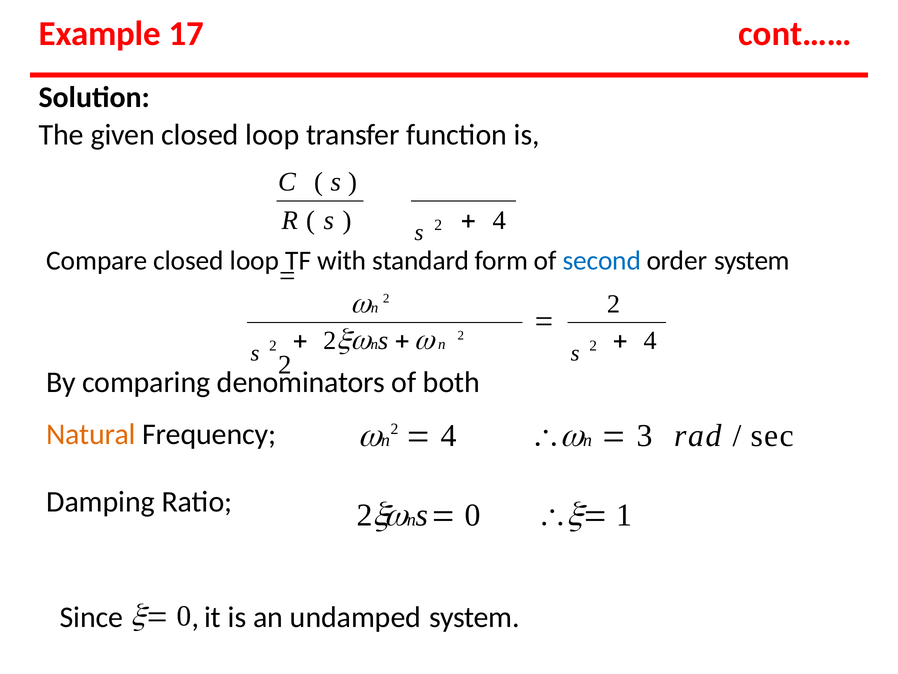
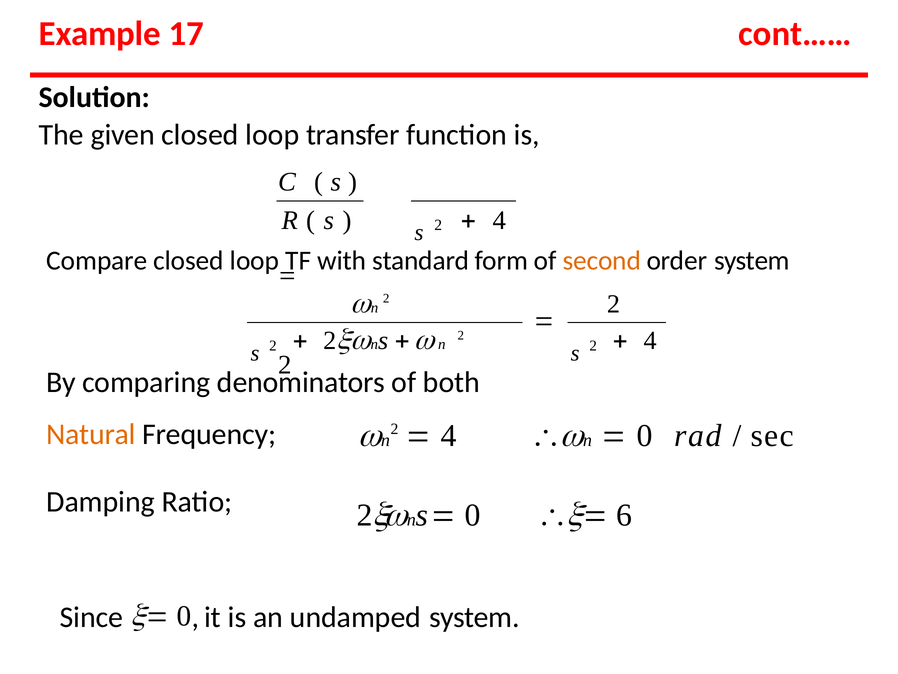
second colour: blue -> orange
3 at (645, 435): 3 -> 0
1: 1 -> 6
